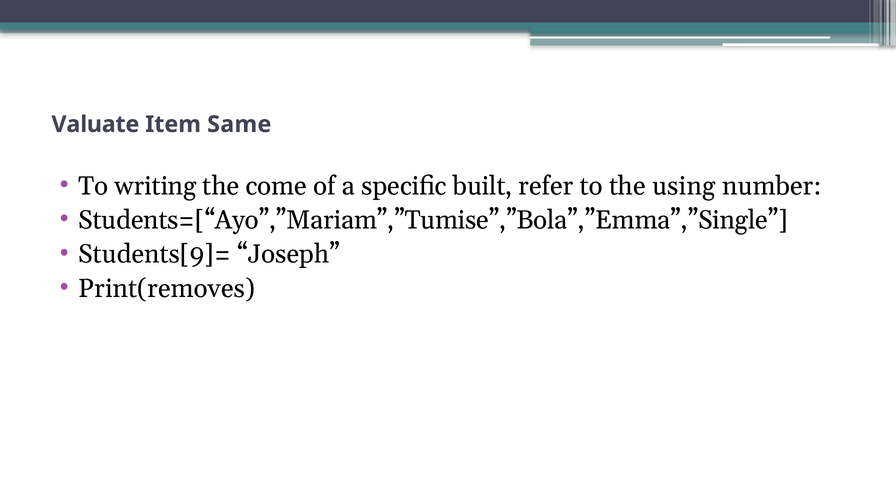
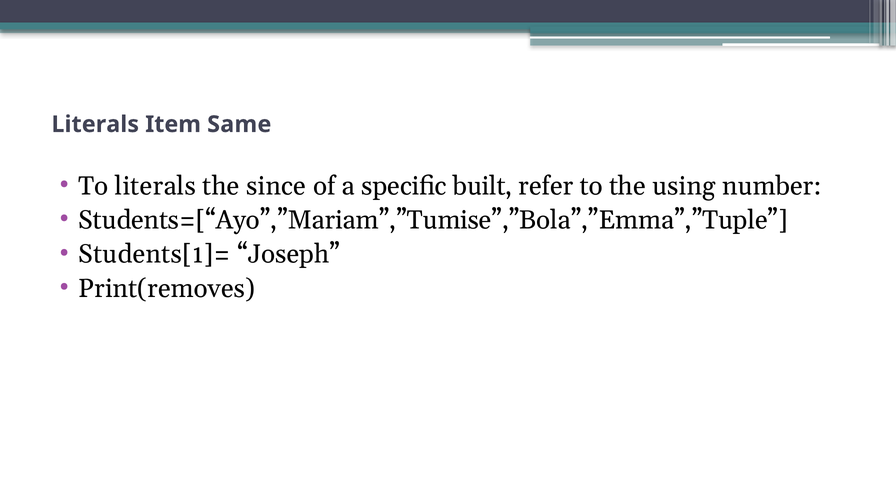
Valuate at (95, 124): Valuate -> Literals
To writing: writing -> literals
come: come -> since
Students=[“Ayo”,”Mariam”,”Tumise”,”Bola”,”Emma”,”Single: Students=[“Ayo”,”Mariam”,”Tumise”,”Bola”,”Emma”,”Single -> Students=[“Ayo”,”Mariam”,”Tumise”,”Bola”,”Emma”,”Tuple
Students[9]=: Students[9]= -> Students[1]=
